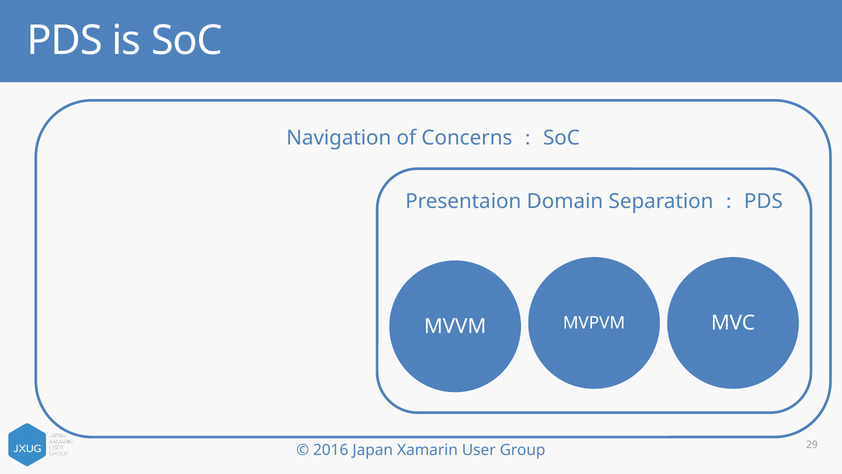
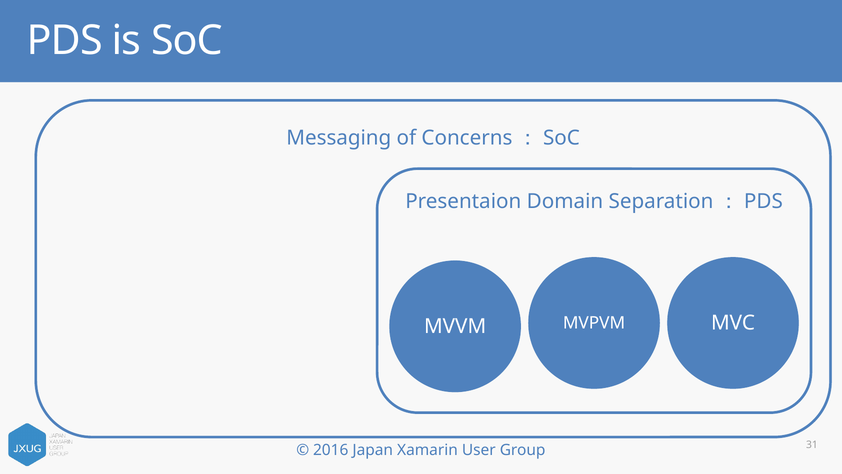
Navigation: Navigation -> Messaging
29: 29 -> 31
